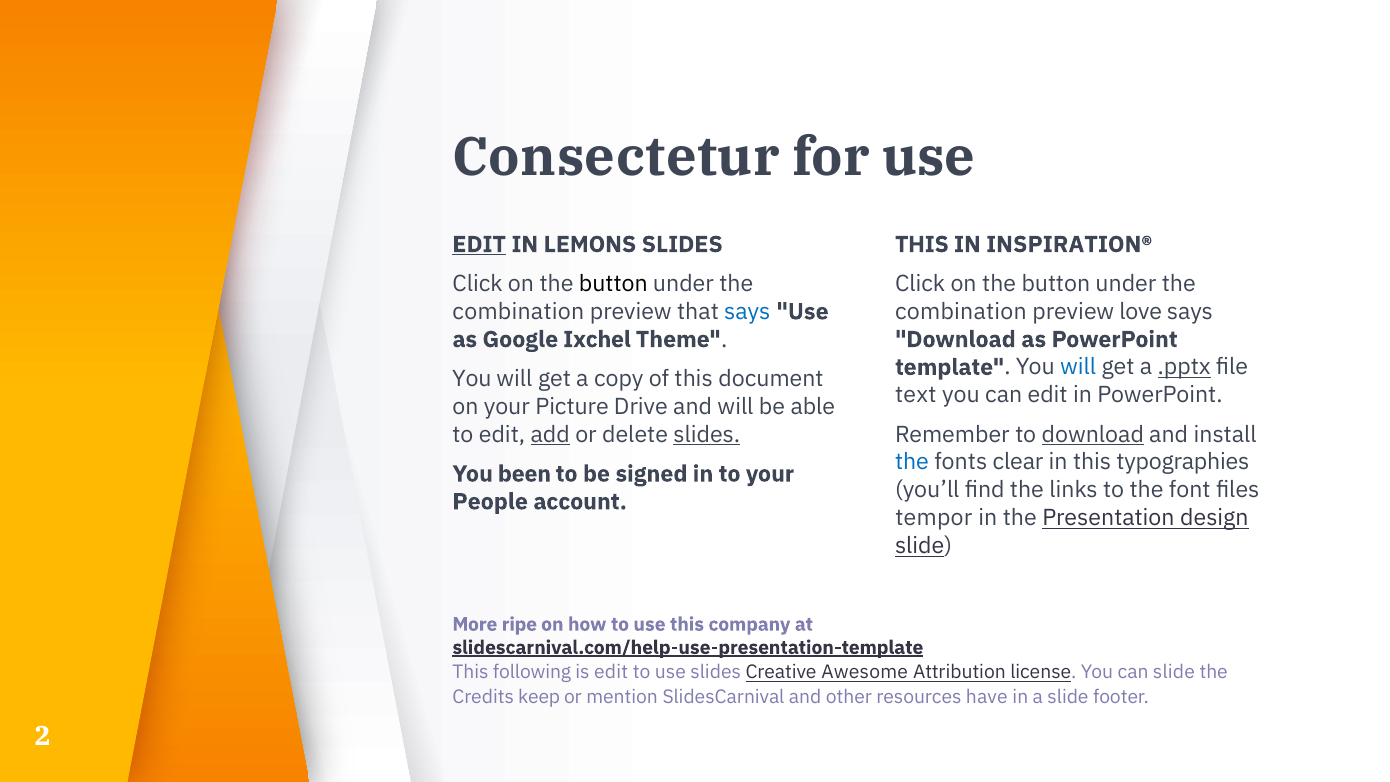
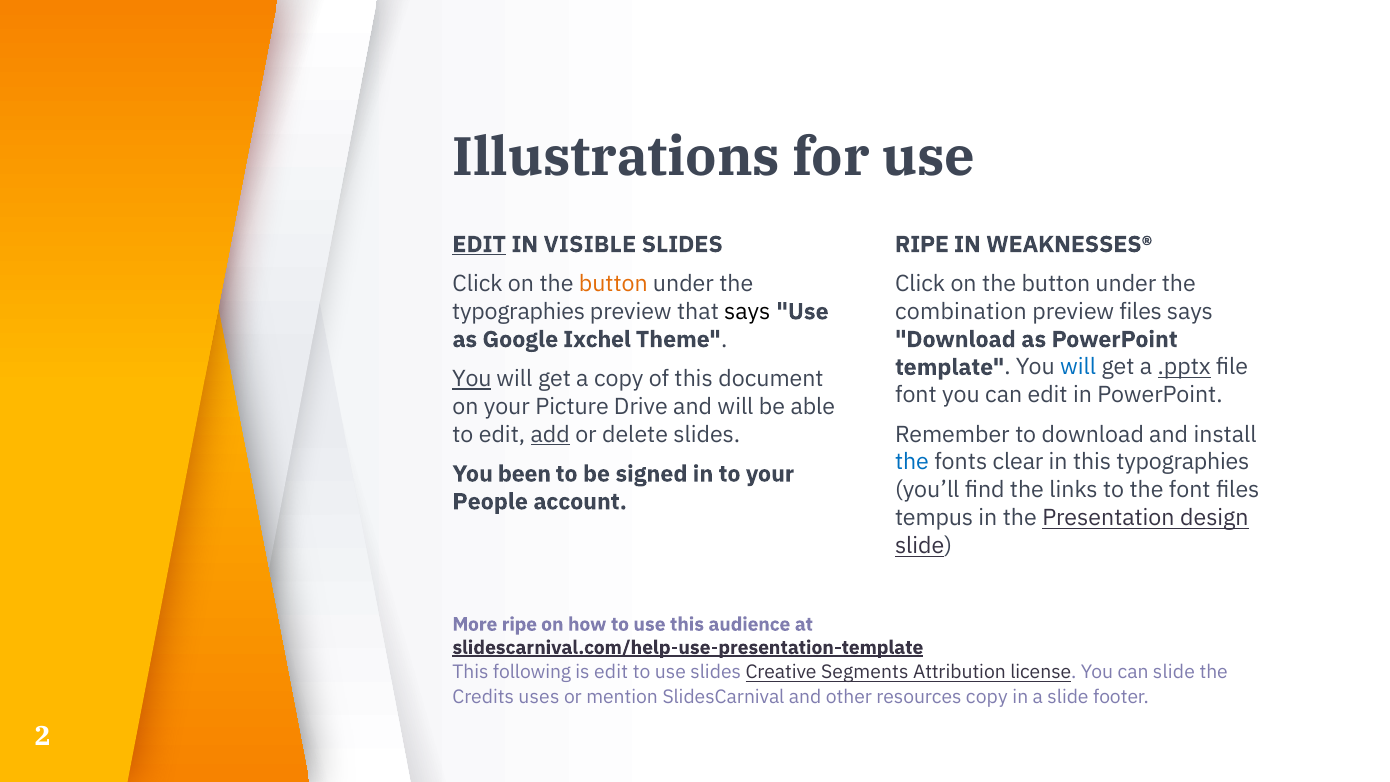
Consectetur: Consectetur -> Illustrations
LEMONS: LEMONS -> VISIBLE
THIS at (922, 244): THIS -> RIPE
INSPIRATION®: INSPIRATION® -> WEAKNESSES®
button at (613, 284) colour: black -> orange
combination at (518, 312): combination -> typographies
says at (747, 312) colour: blue -> black
preview love: love -> files
You at (472, 379) underline: none -> present
text at (916, 395): text -> font
slides at (707, 434) underline: present -> none
download at (1093, 434) underline: present -> none
tempor: tempor -> tempus
company: company -> audience
Awesome: Awesome -> Segments
keep: keep -> uses
resources have: have -> copy
